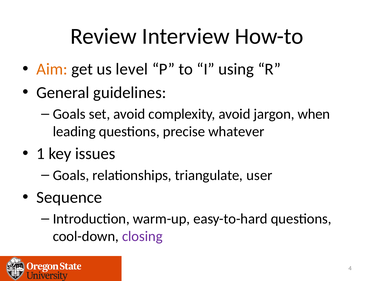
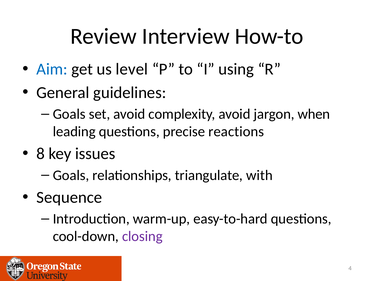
Aim colour: orange -> blue
whatever: whatever -> reactions
1: 1 -> 8
user: user -> with
